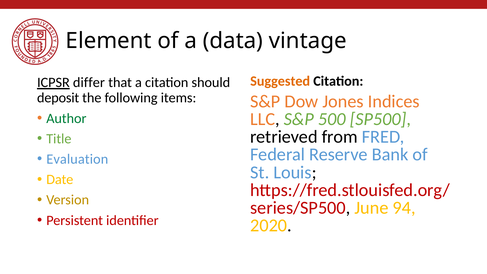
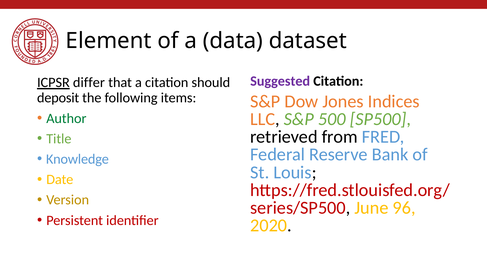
vintage: vintage -> dataset
Suggested colour: orange -> purple
Evaluation: Evaluation -> Knowledge
94: 94 -> 96
